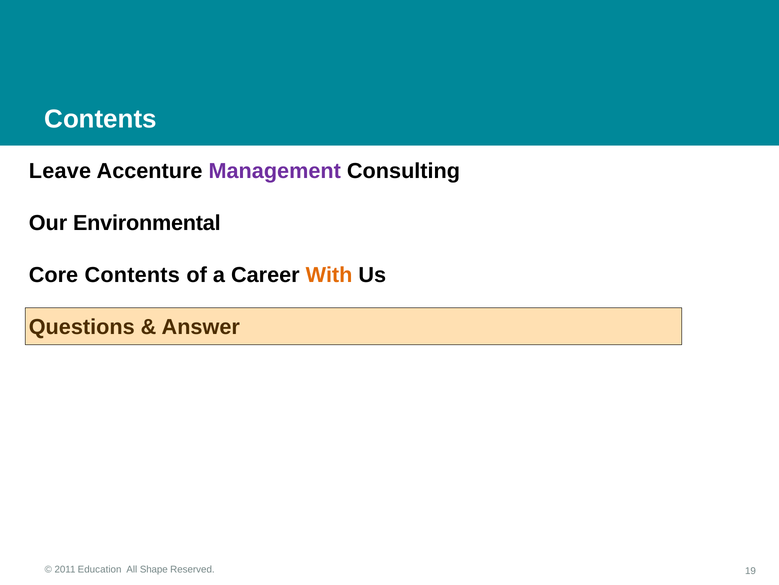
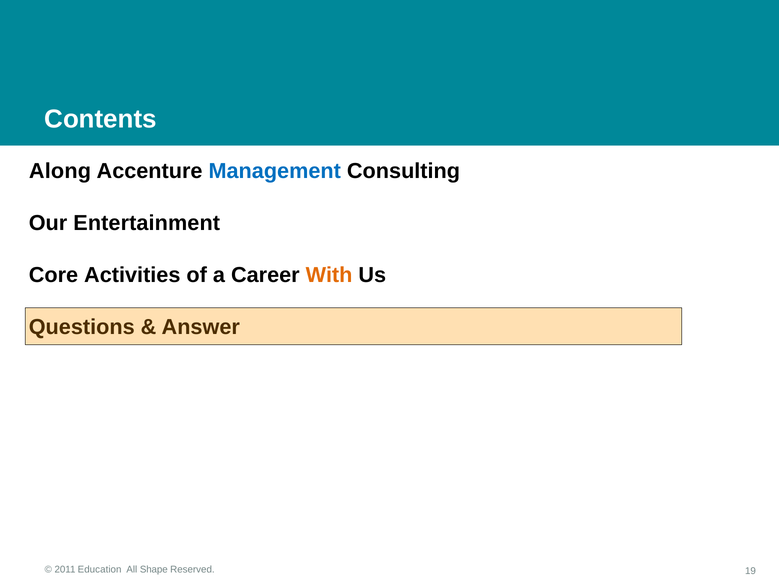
Leave: Leave -> Along
Management colour: purple -> blue
Environmental: Environmental -> Entertainment
Core Contents: Contents -> Activities
